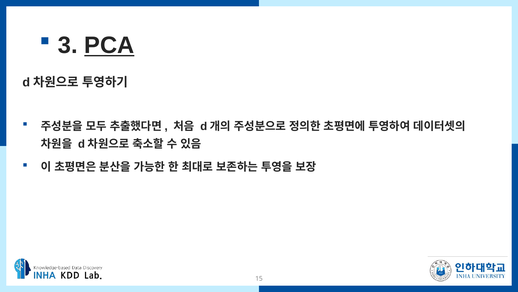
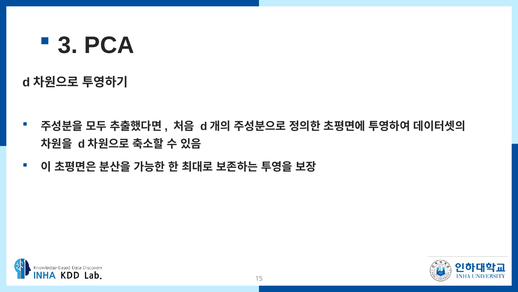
PCA underline: present -> none
